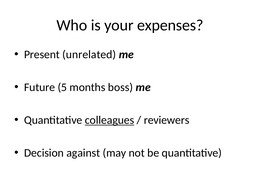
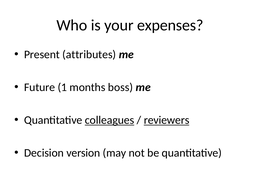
unrelated: unrelated -> attributes
5: 5 -> 1
reviewers underline: none -> present
against: against -> version
